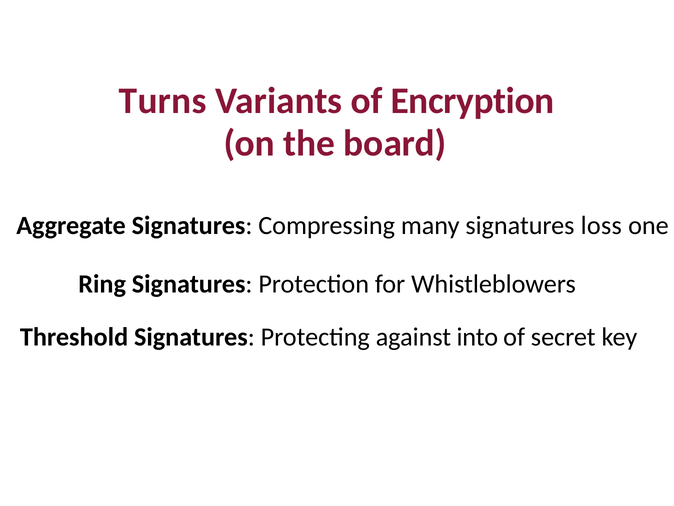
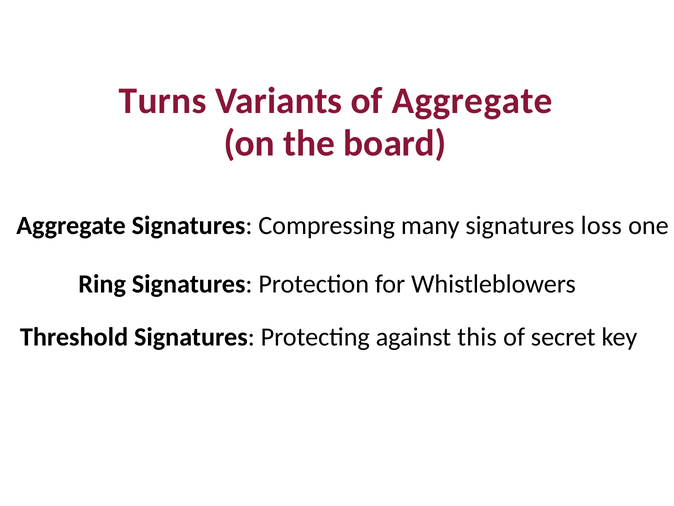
of Encryption: Encryption -> Aggregate
into: into -> this
